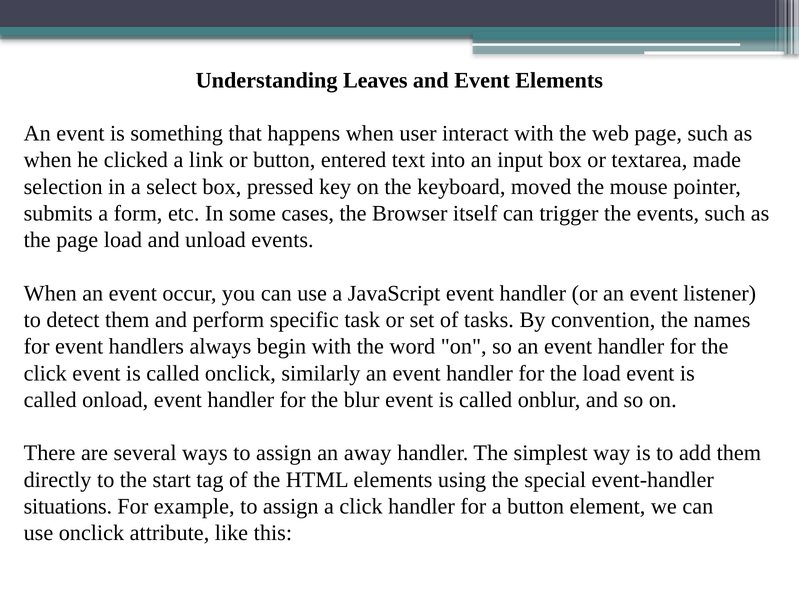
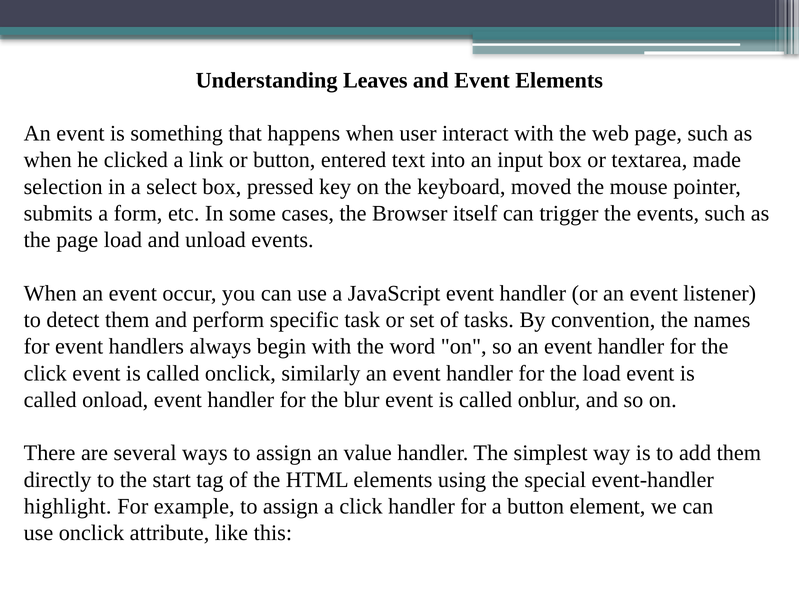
away: away -> value
situations: situations -> highlight
